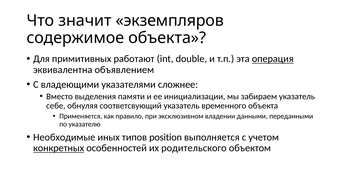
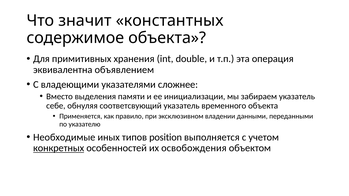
экземпляров: экземпляров -> константных
работают: работают -> хранения
операция underline: present -> none
родительского: родительского -> освобождения
